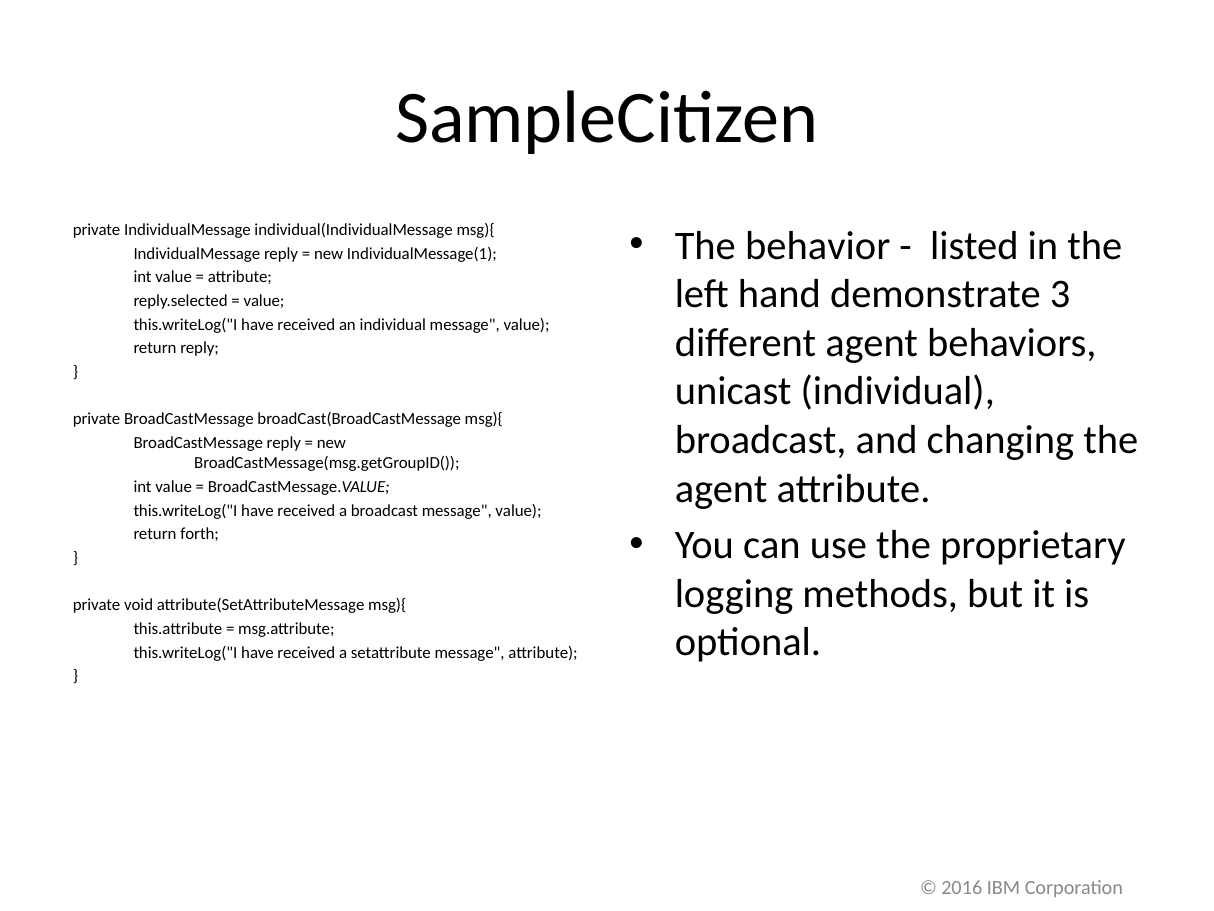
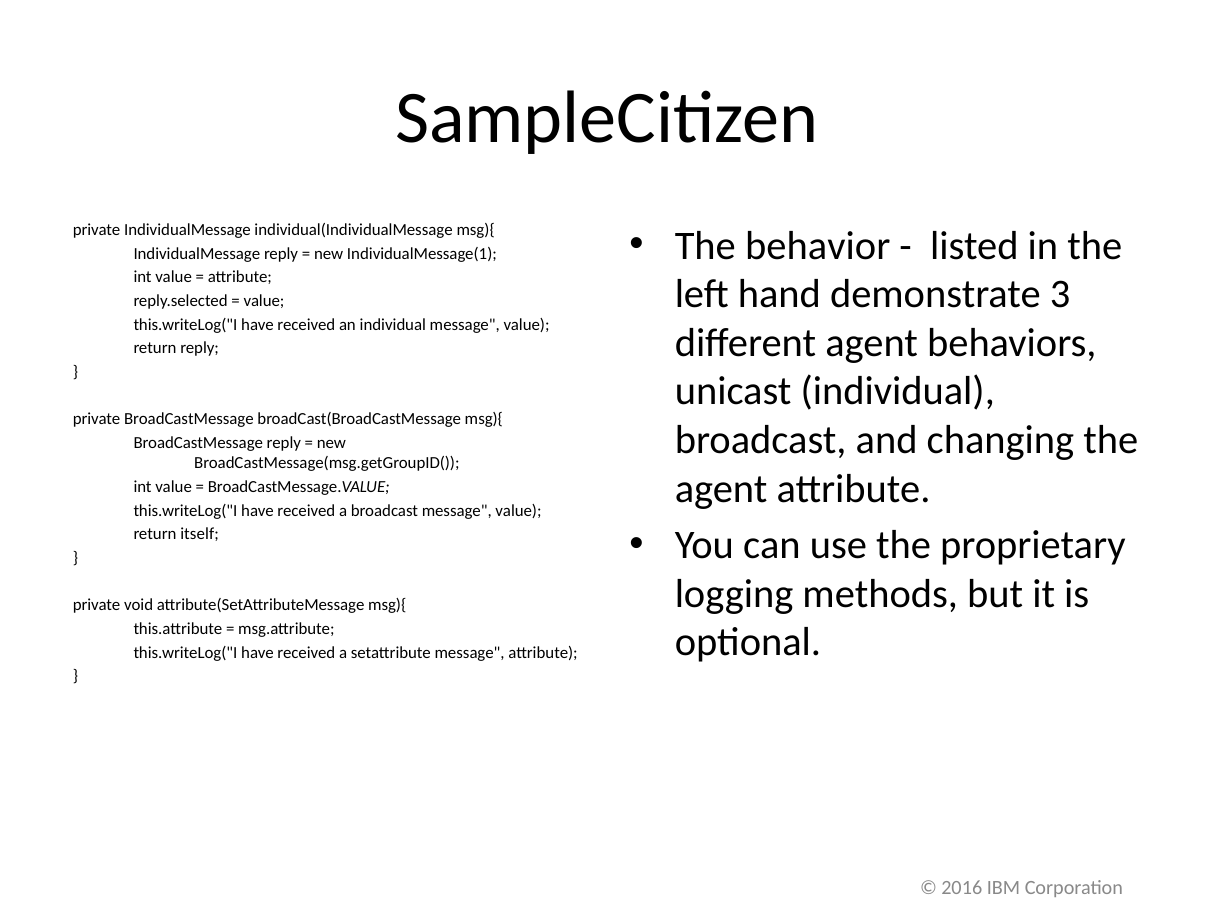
forth: forth -> itself
